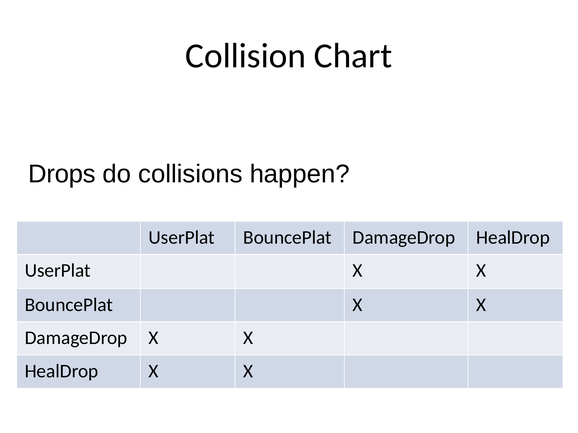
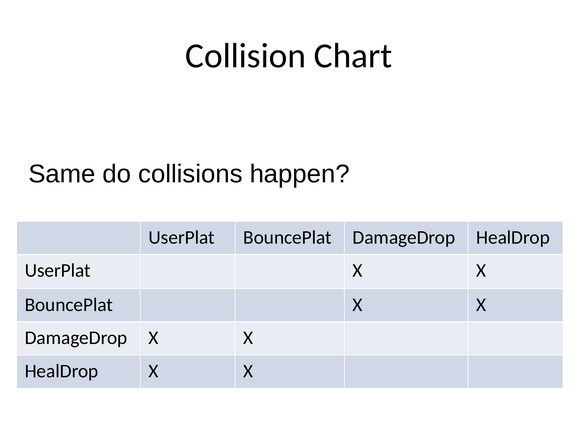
Drops: Drops -> Same
